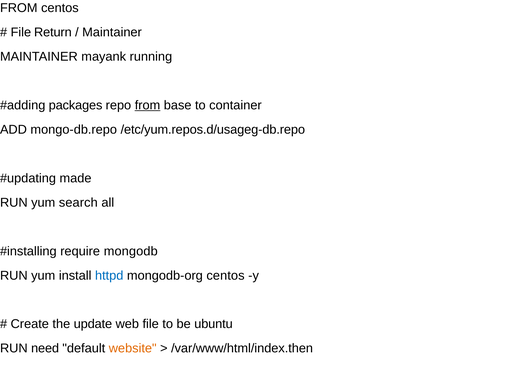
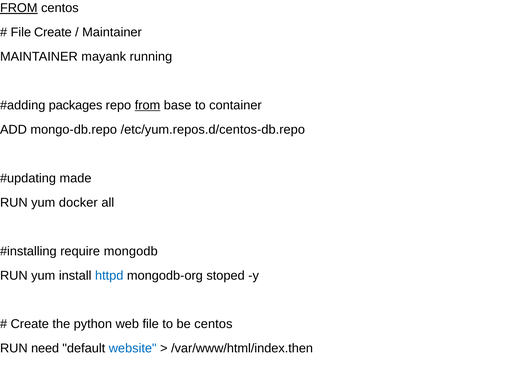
FROM at (19, 8) underline: none -> present
File Return: Return -> Create
/etc/yum.repos.d/usageg-db.repo: /etc/yum.repos.d/usageg-db.repo -> /etc/yum.repos.d/centos-db.repo
search: search -> docker
mongodb-org centos: centos -> stoped
update: update -> python
be ubuntu: ubuntu -> centos
website colour: orange -> blue
